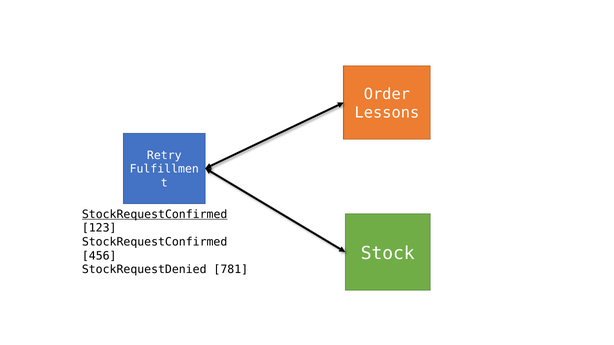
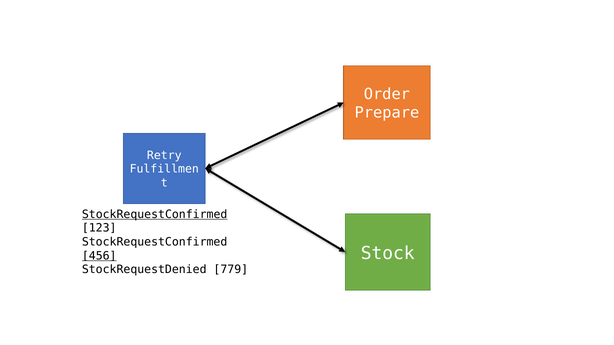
Lessons: Lessons -> Prepare
456 underline: none -> present
781: 781 -> 779
